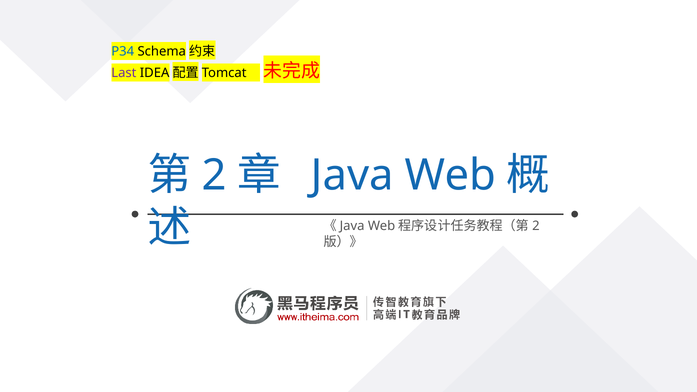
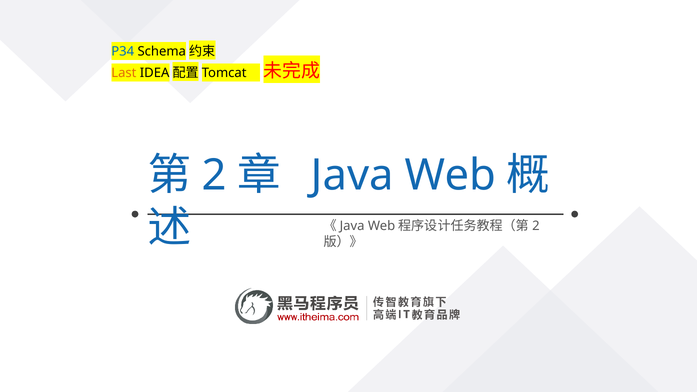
Last colour: purple -> orange
